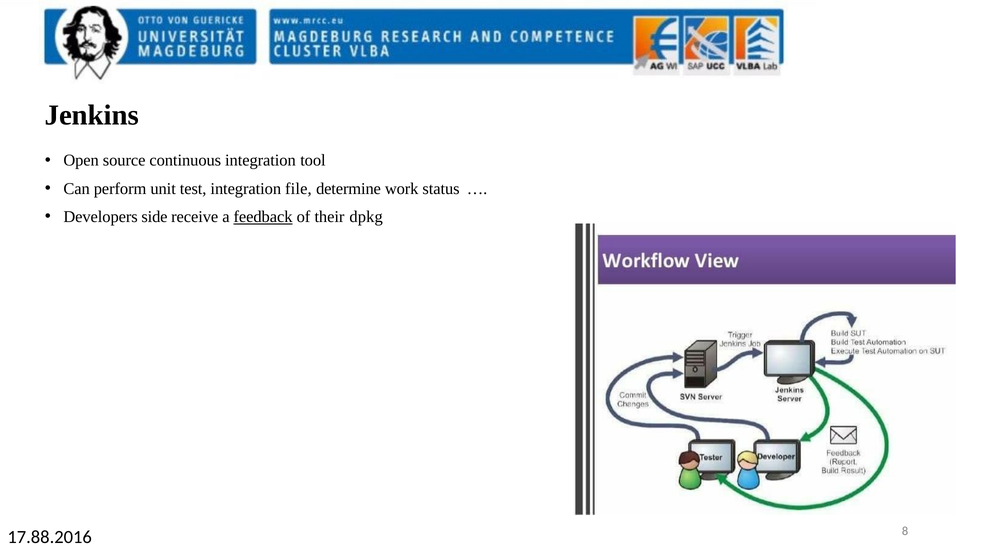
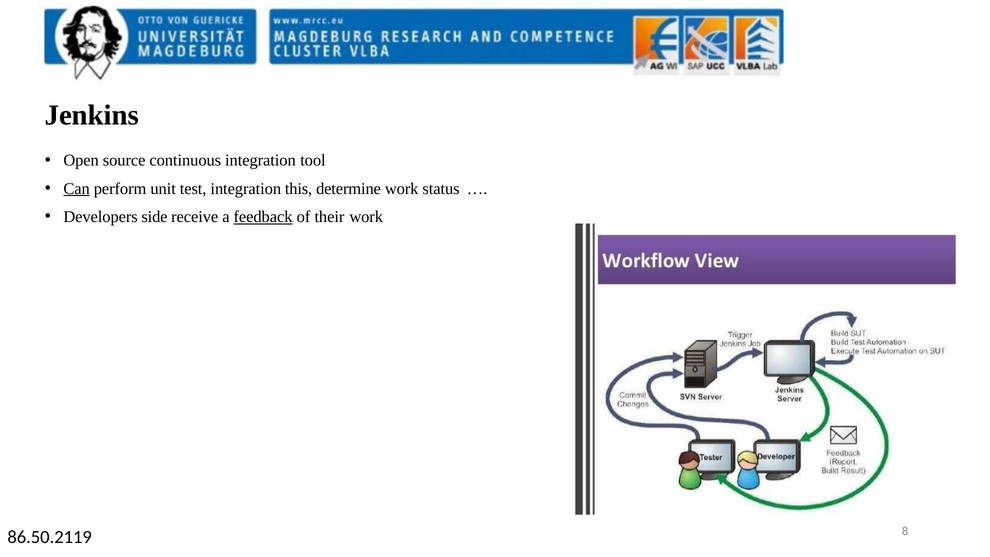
Can underline: none -> present
file: file -> this
their dpkg: dpkg -> work
17.88.2016: 17.88.2016 -> 86.50.2119
